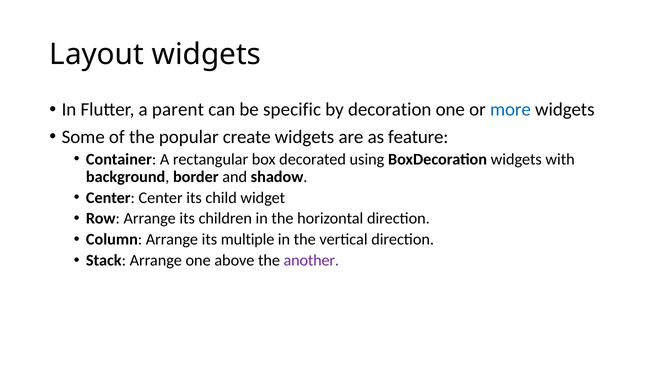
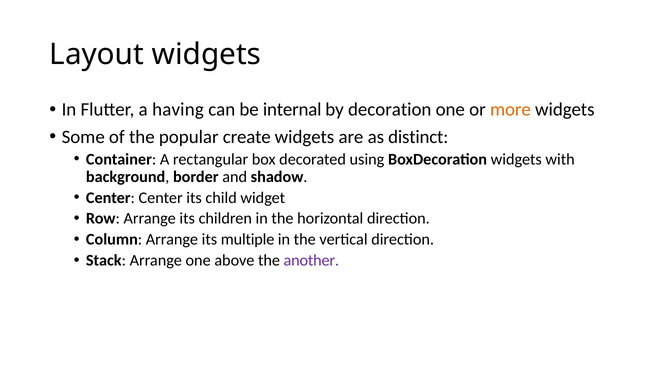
parent: parent -> having
specific: specific -> internal
more colour: blue -> orange
feature: feature -> distinct
